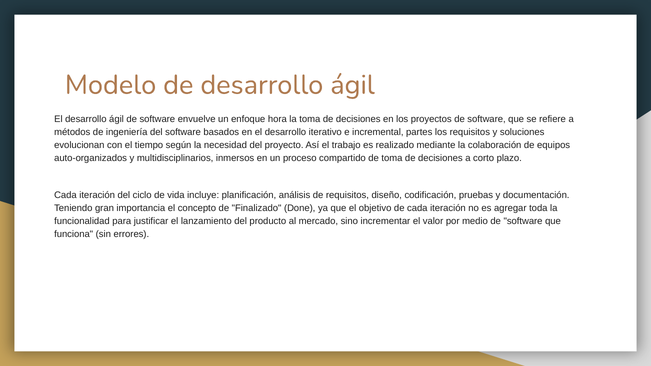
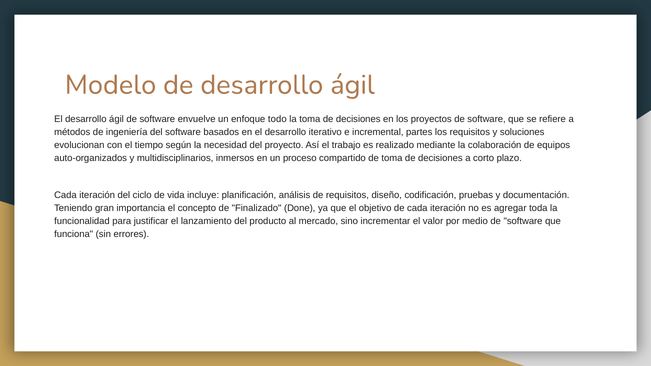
hora: hora -> todo
